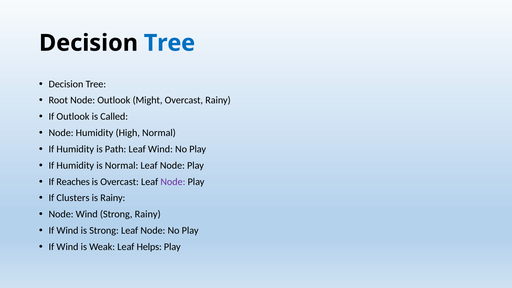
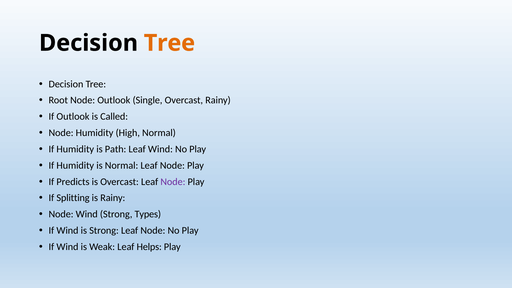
Tree at (169, 43) colour: blue -> orange
Might: Might -> Single
Reaches: Reaches -> Predicts
Clusters: Clusters -> Splitting
Strong Rainy: Rainy -> Types
